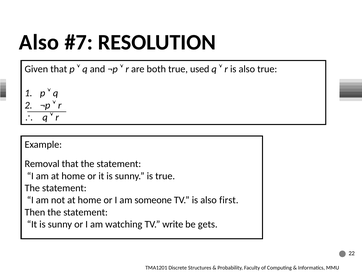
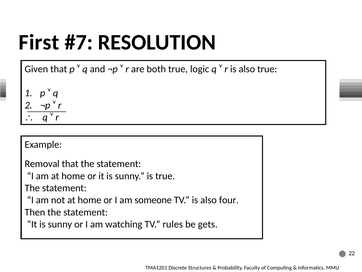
Also at (39, 42): Also -> First
used: used -> logic
first: first -> four
write: write -> rules
